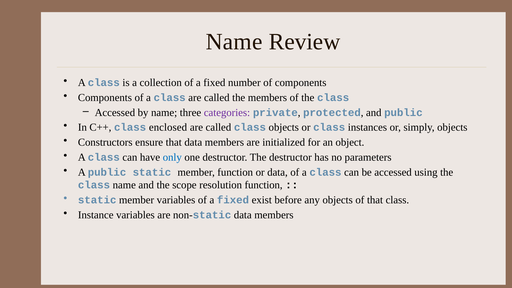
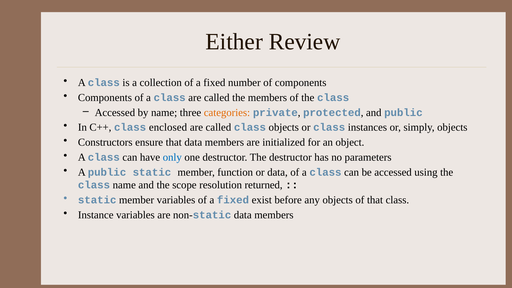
Name at (234, 42): Name -> Either
categories colour: purple -> orange
resolution function: function -> returned
